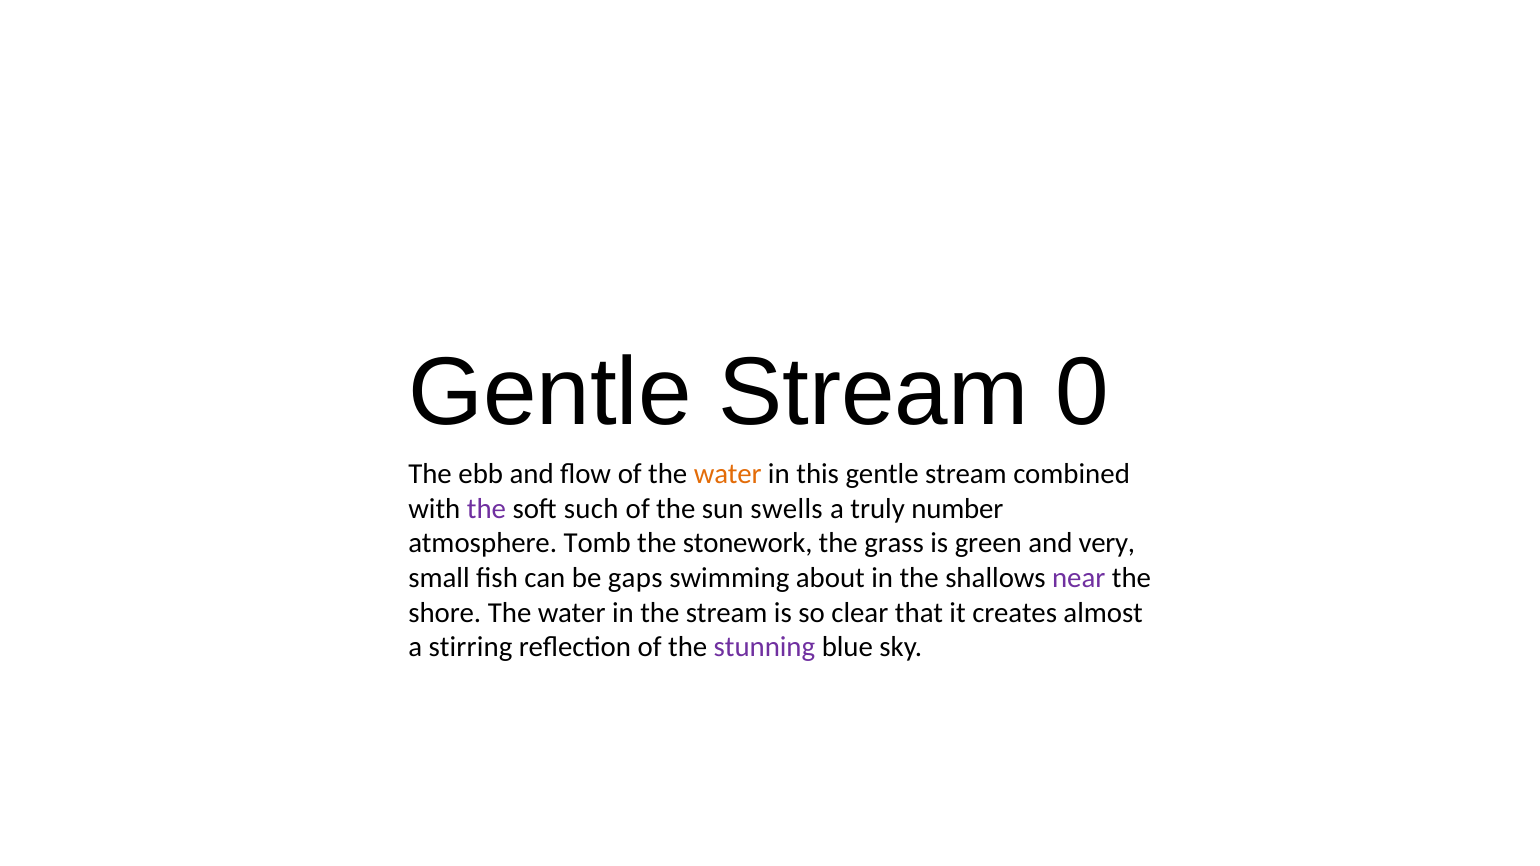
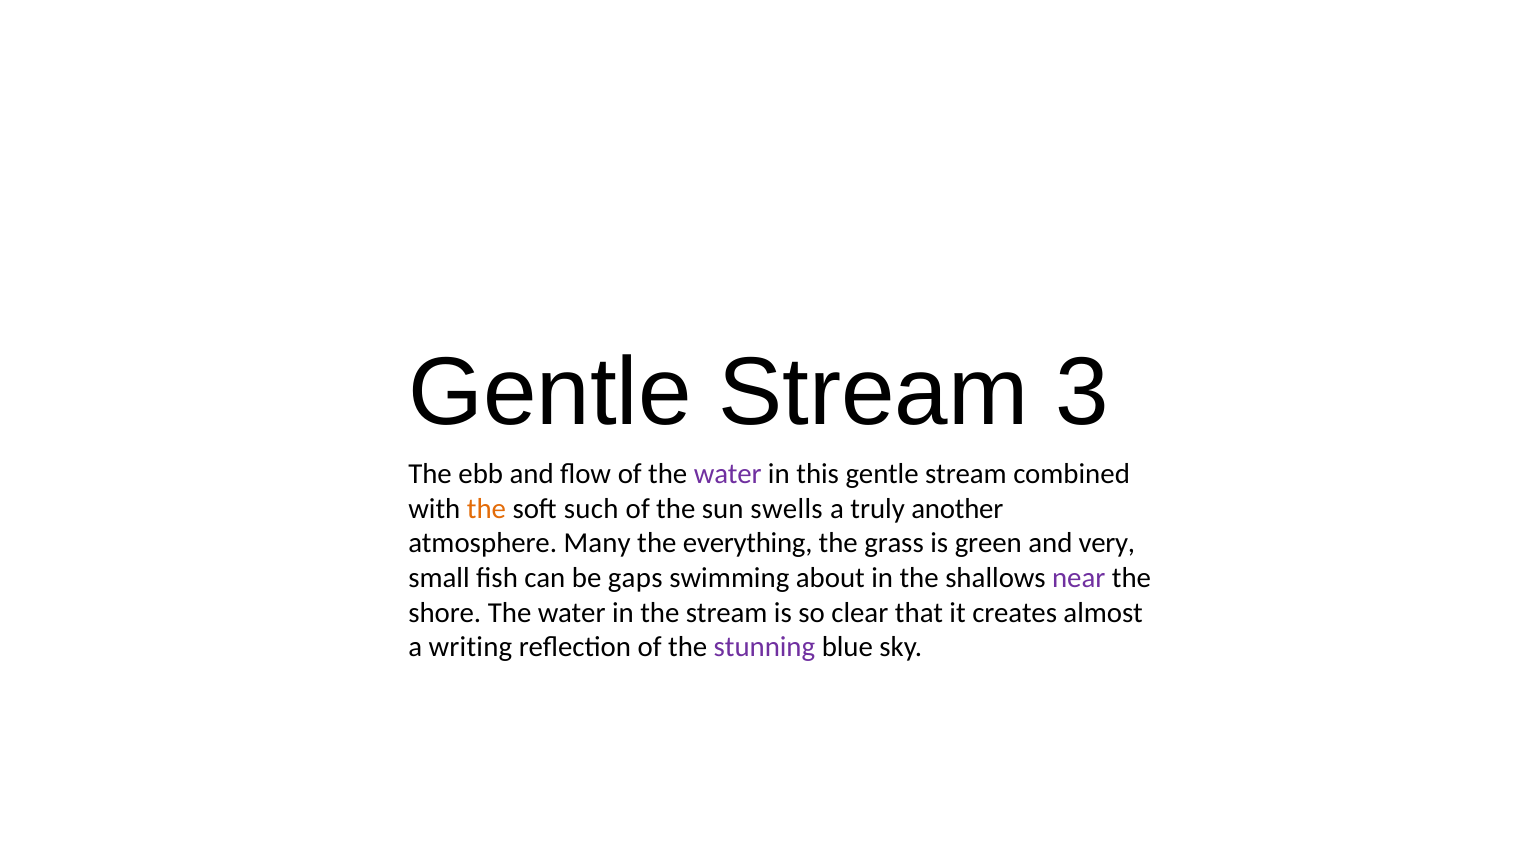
0: 0 -> 3
water at (728, 474) colour: orange -> purple
the at (486, 509) colour: purple -> orange
number: number -> another
Tomb: Tomb -> Many
stonework: stonework -> everything
stirring: stirring -> writing
